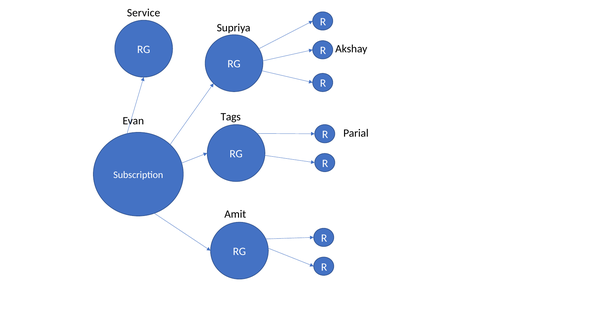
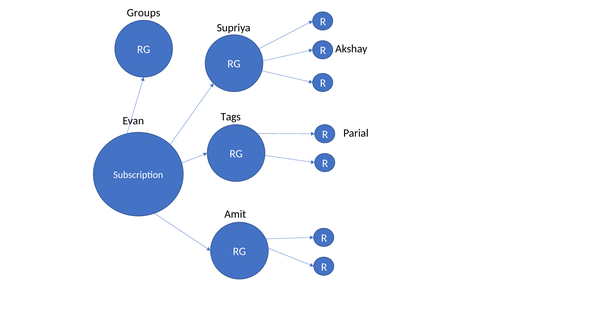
Service: Service -> Groups
